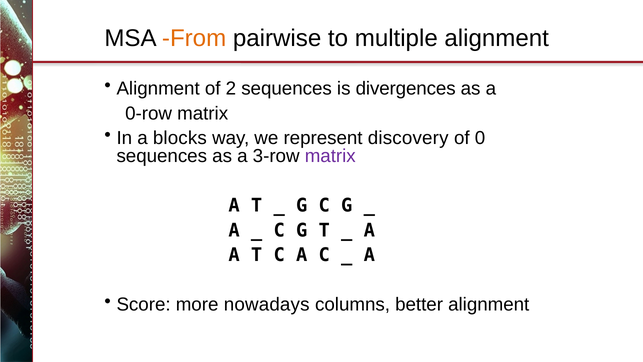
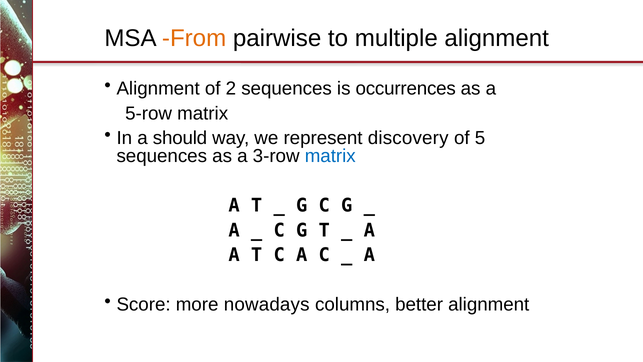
divergences: divergences -> occurrences
0-row: 0-row -> 5-row
blocks: blocks -> should
0: 0 -> 5
matrix at (330, 156) colour: purple -> blue
